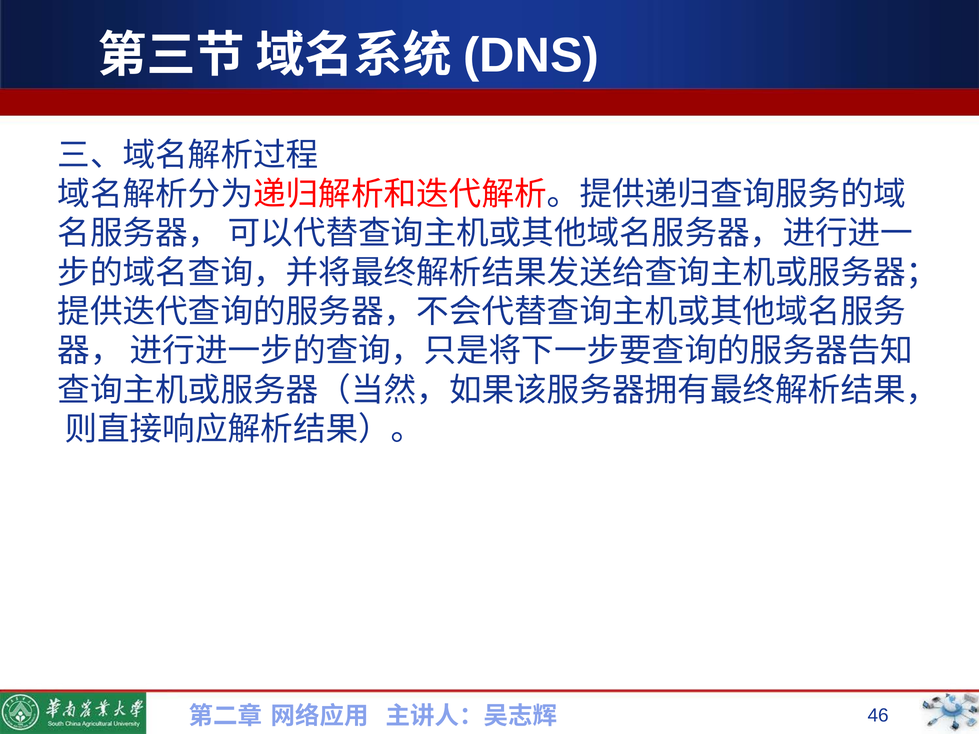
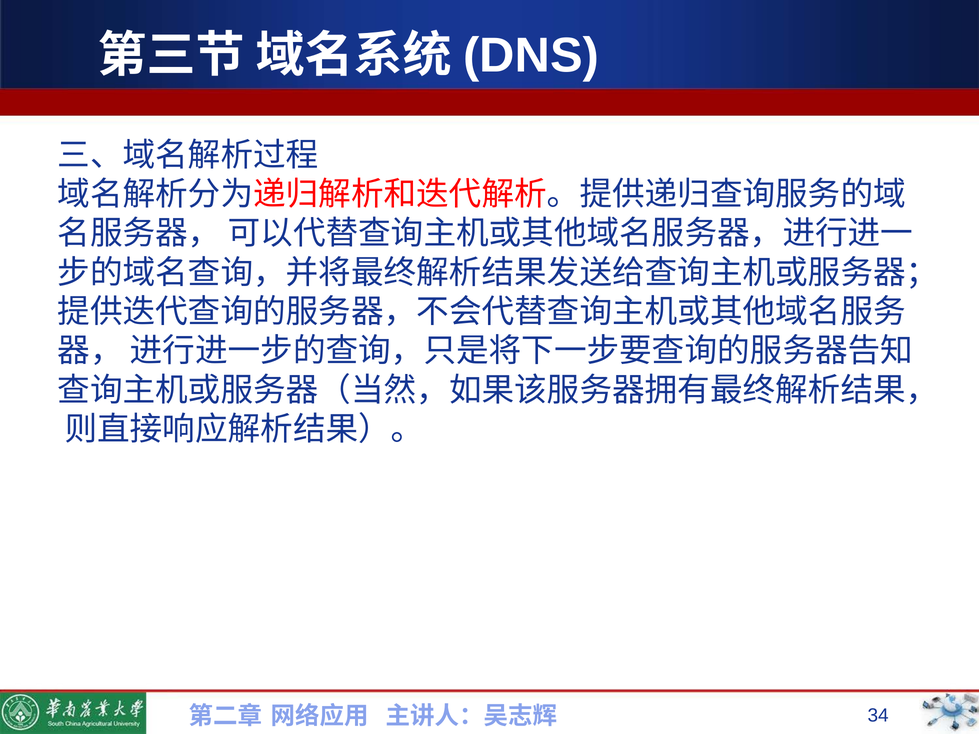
46: 46 -> 34
